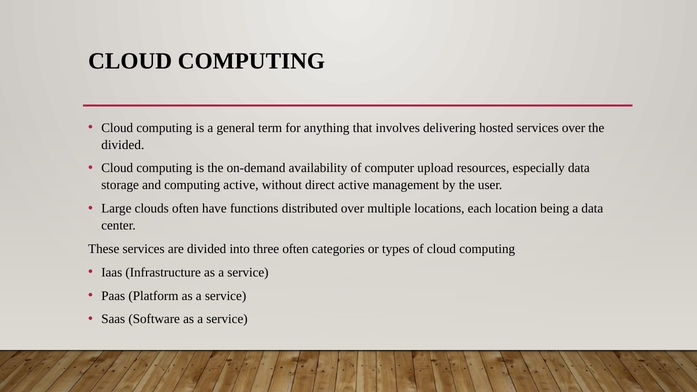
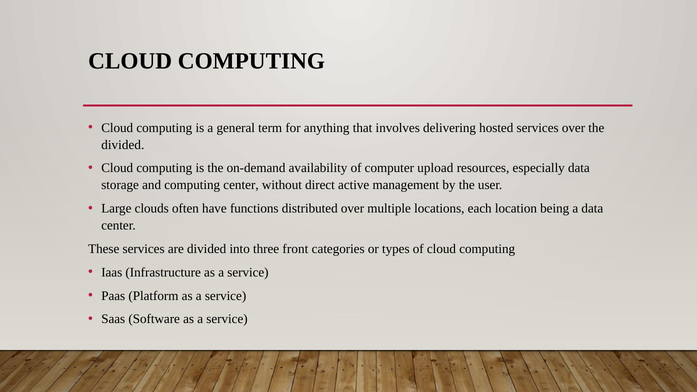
computing active: active -> center
three often: often -> front
